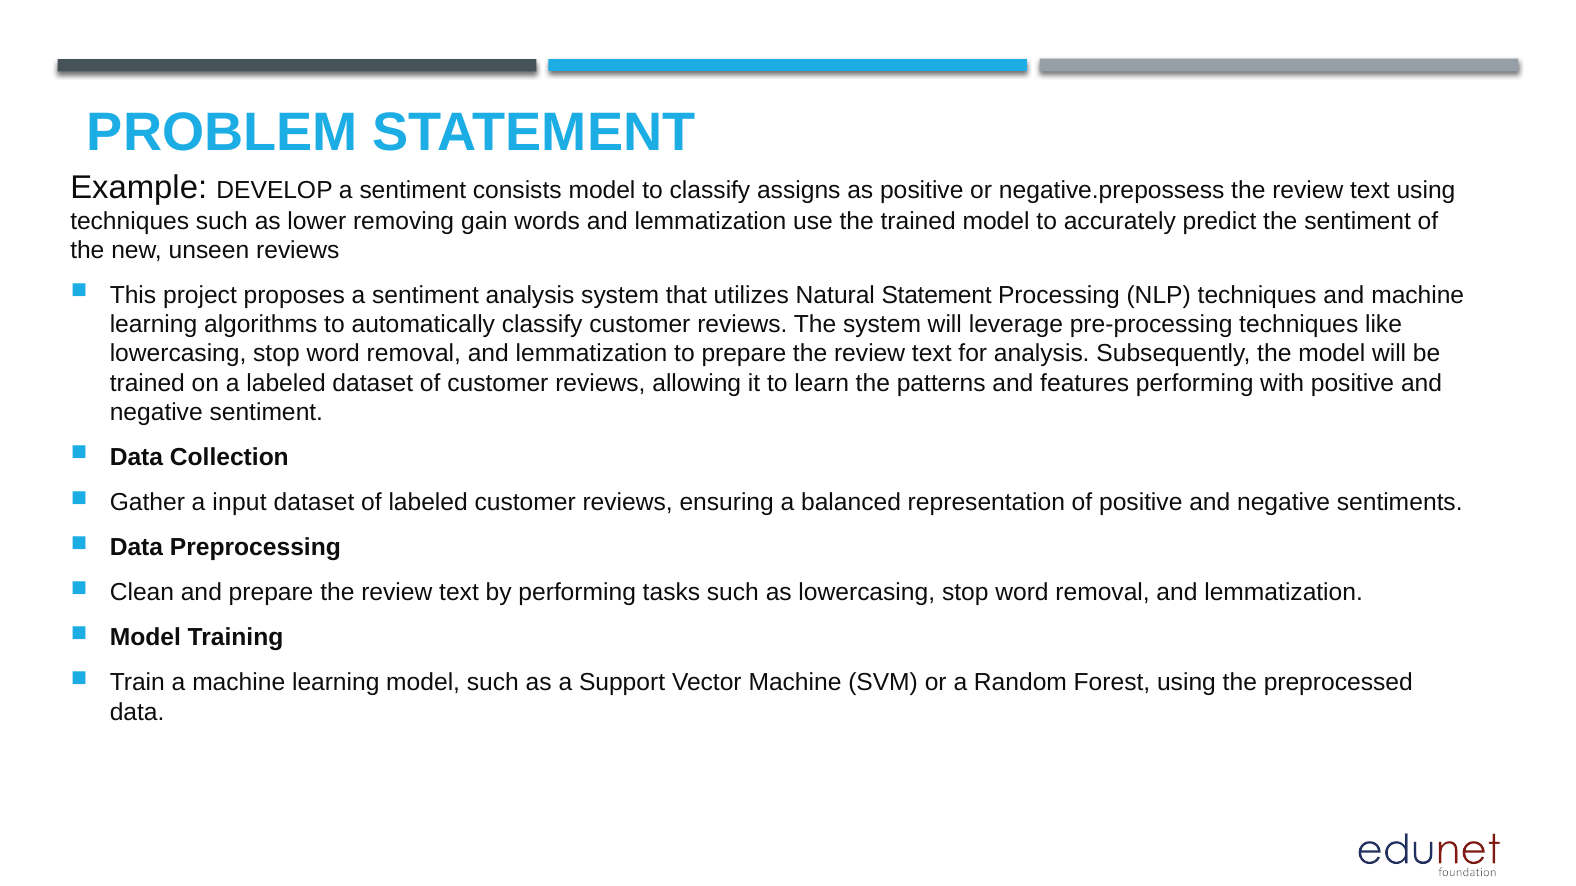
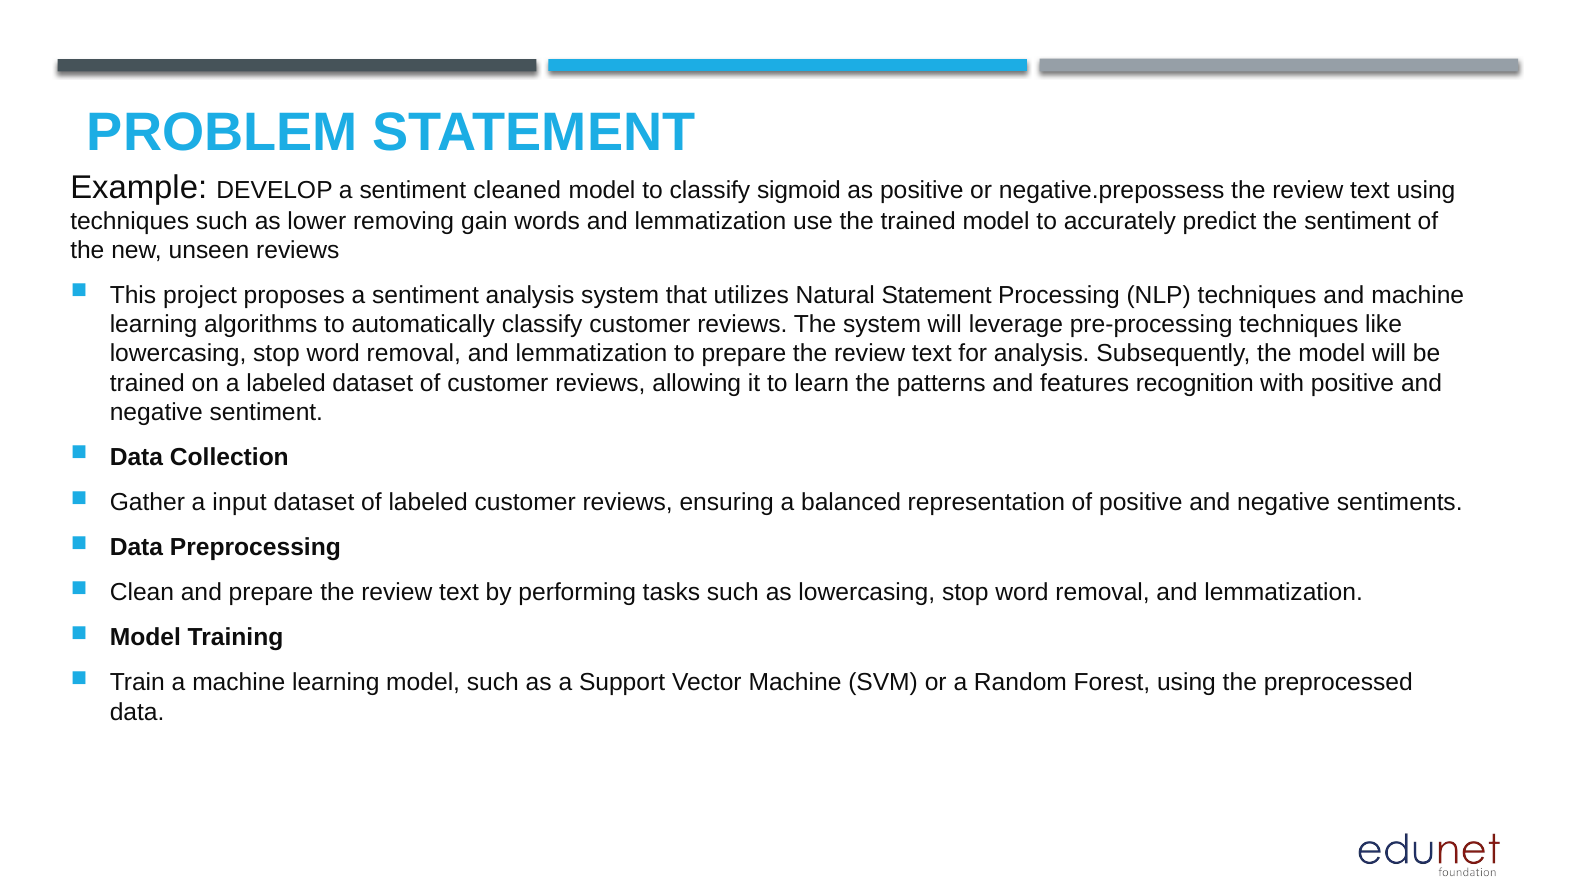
consists: consists -> cleaned
assigns: assigns -> sigmoid
features performing: performing -> recognition
